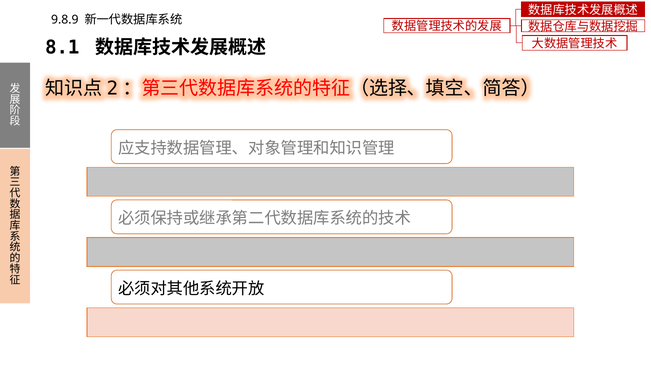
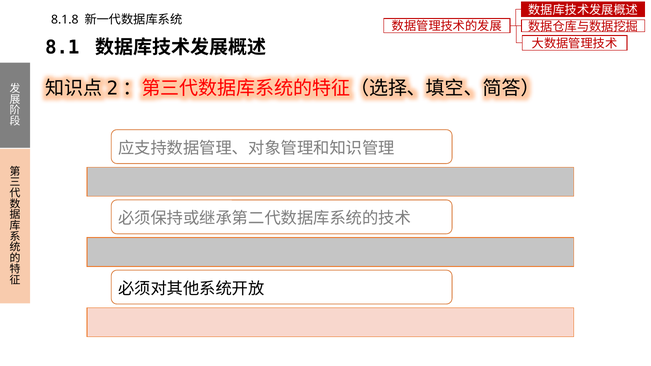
9.8.9: 9.8.9 -> 8.1.8
